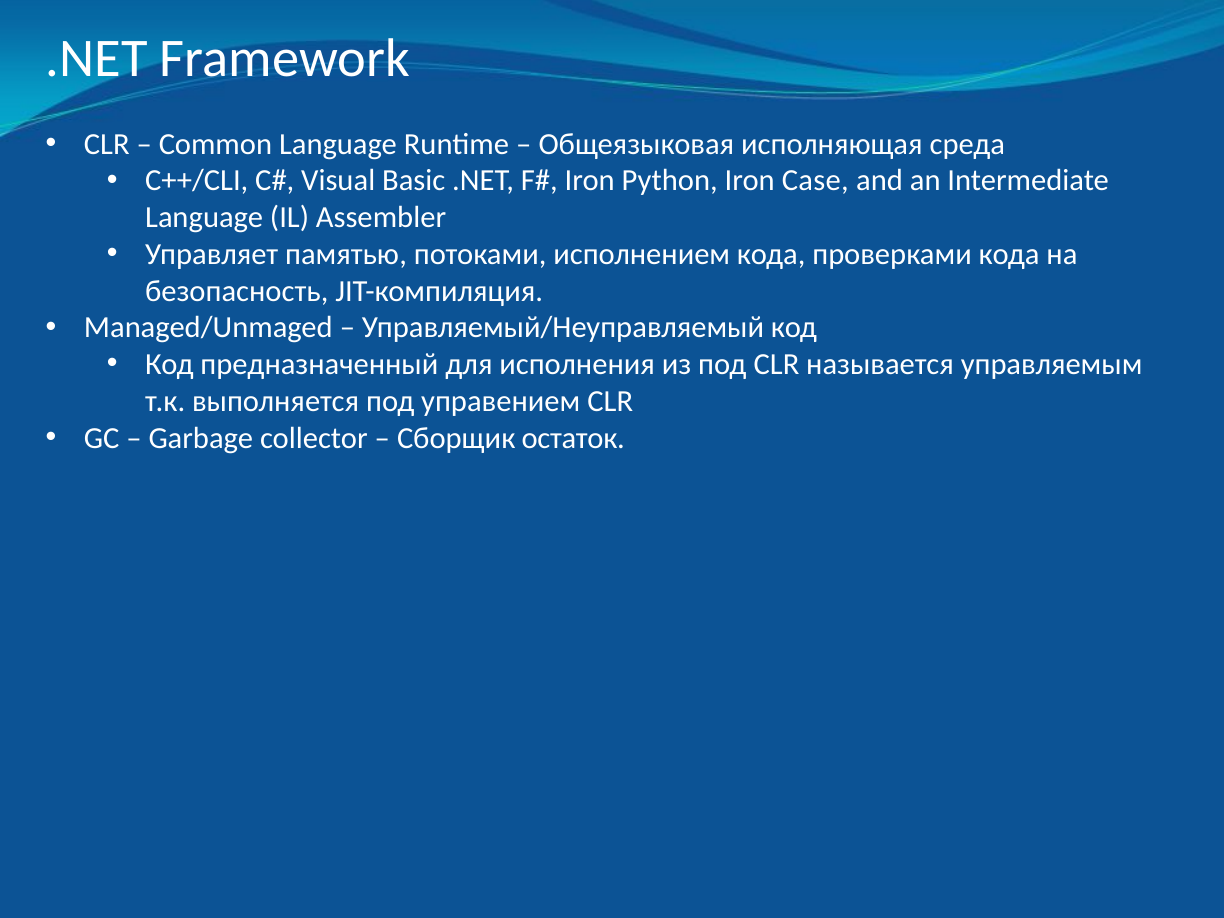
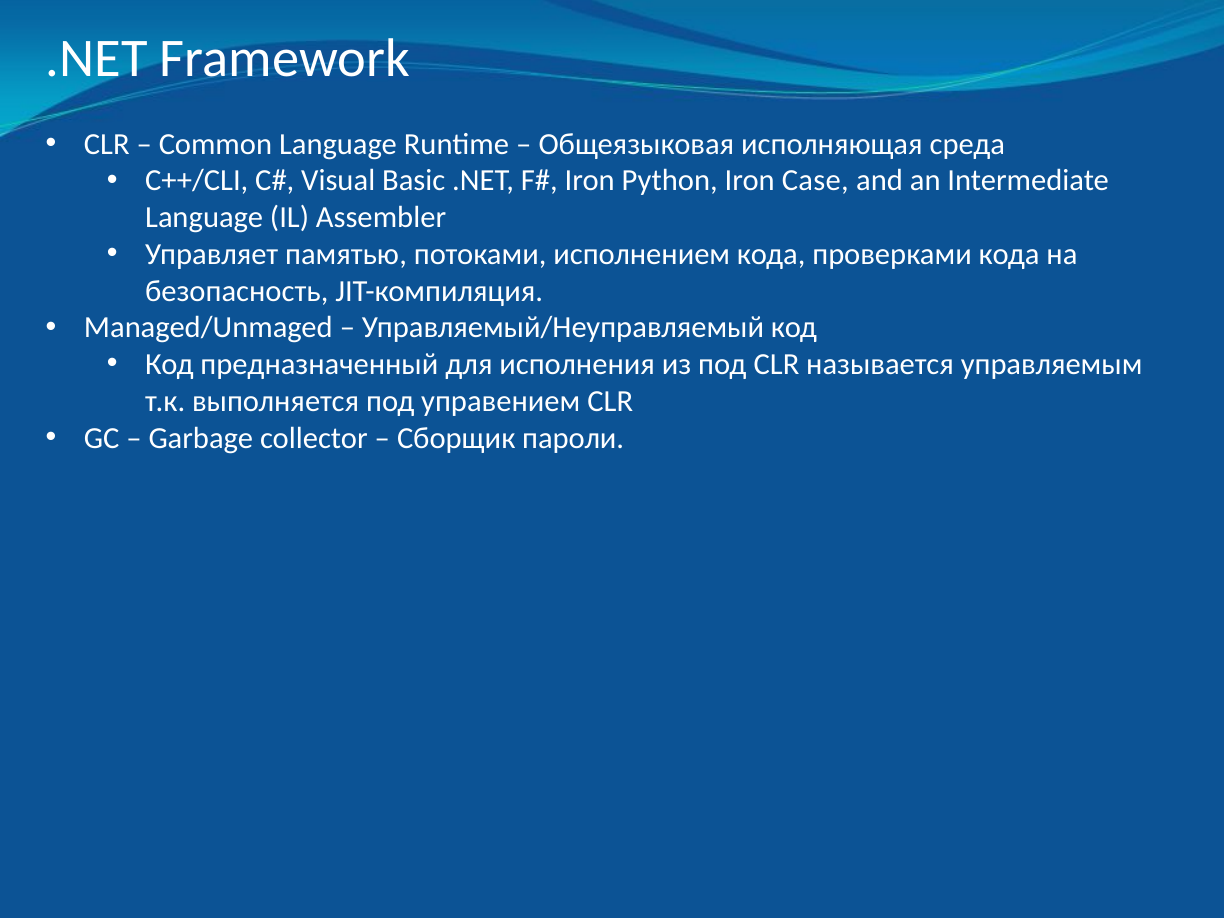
остаток: остаток -> пароли
